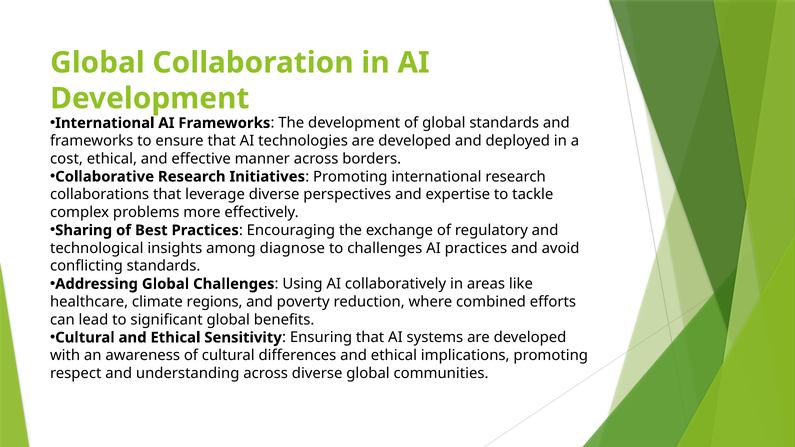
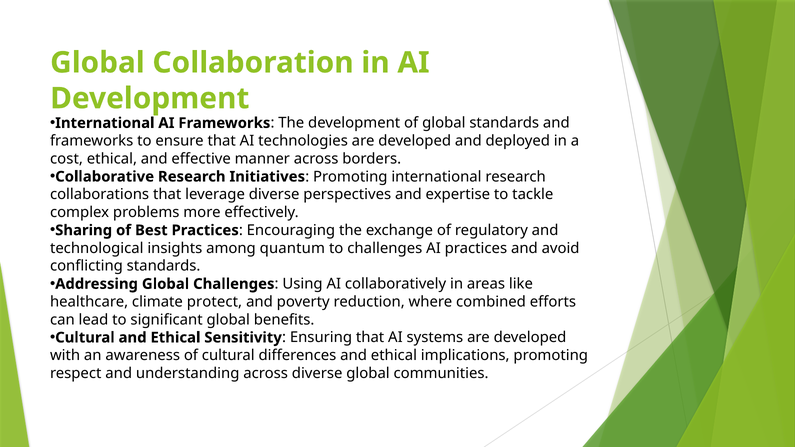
diagnose: diagnose -> quantum
regions: regions -> protect
